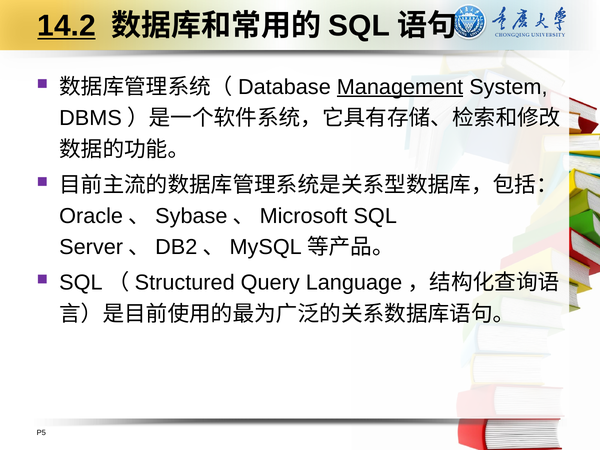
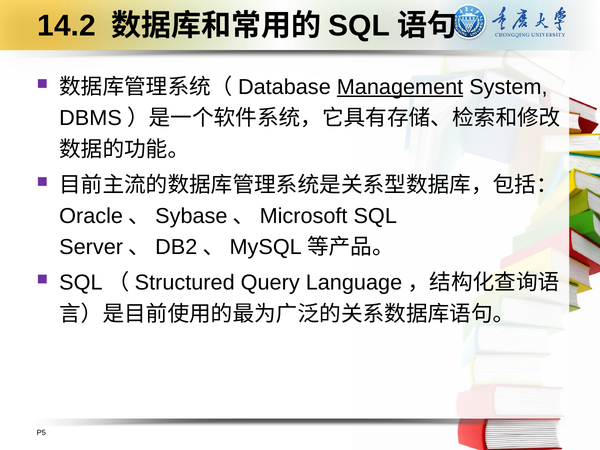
14.2 underline: present -> none
